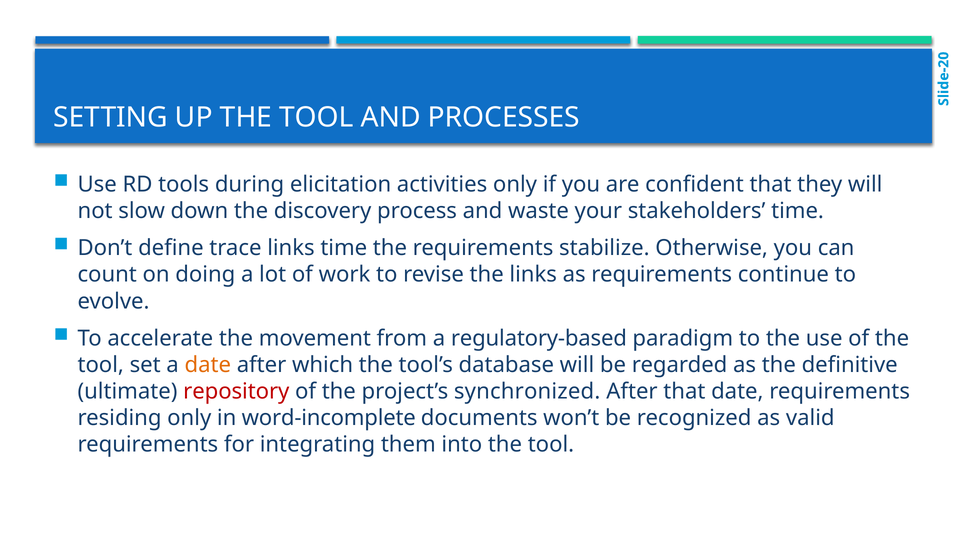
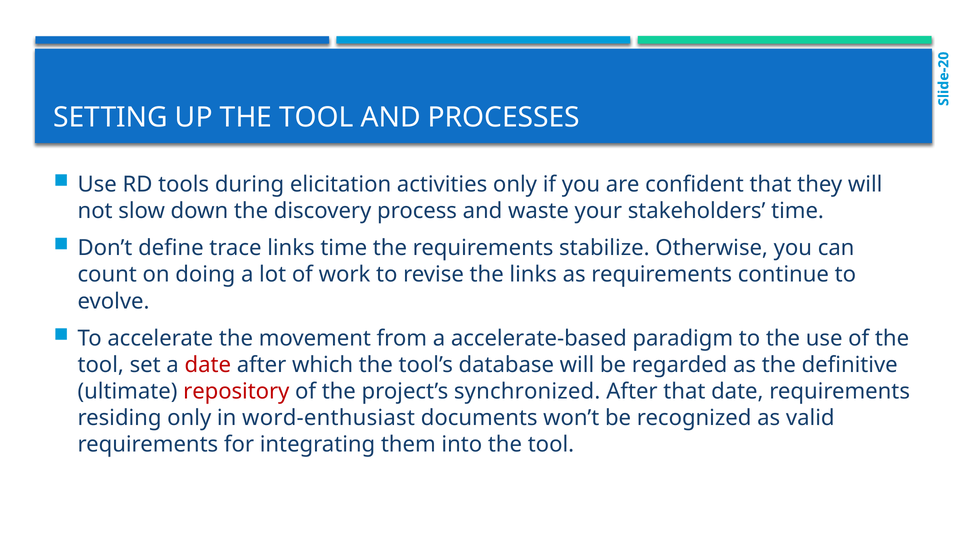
regulatory-based: regulatory-based -> accelerate-based
date at (208, 365) colour: orange -> red
word-incomplete: word-incomplete -> word-enthusiast
